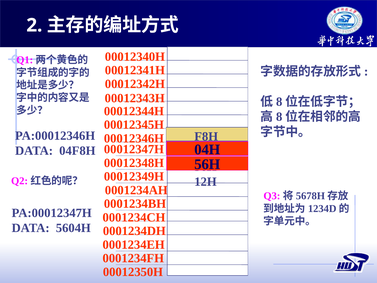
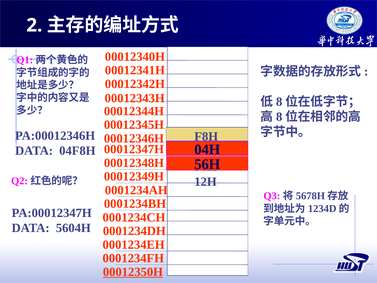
00012350H underline: none -> present
